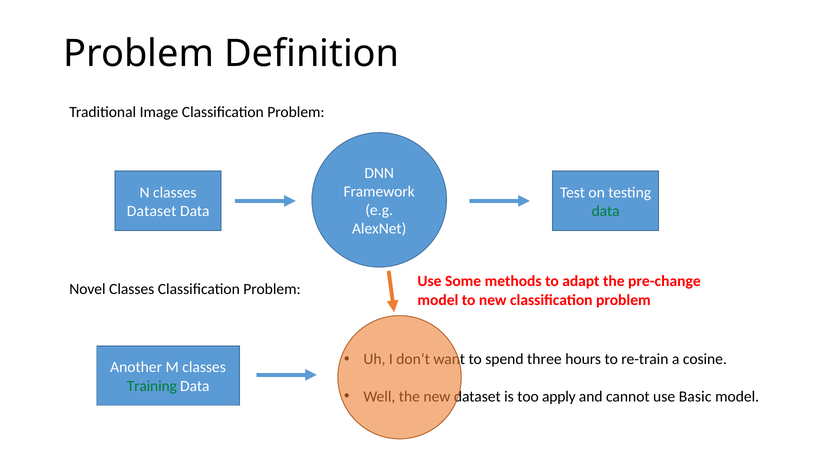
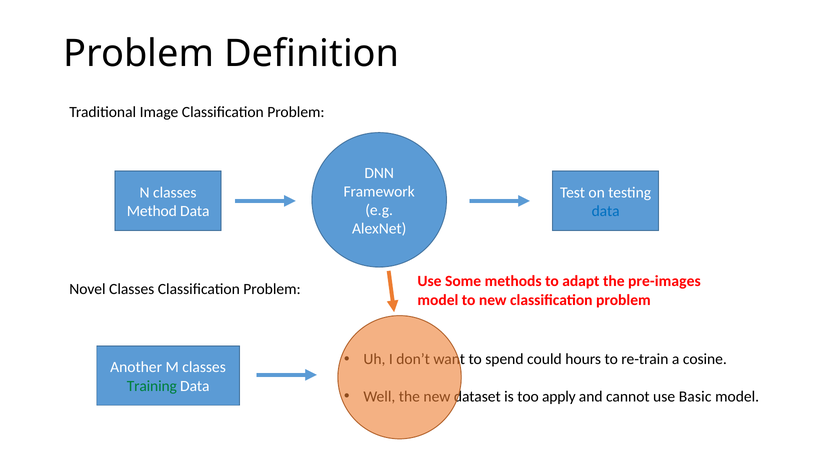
Dataset at (152, 211): Dataset -> Method
data at (606, 211) colour: green -> blue
pre-change: pre-change -> pre-images
three: three -> could
